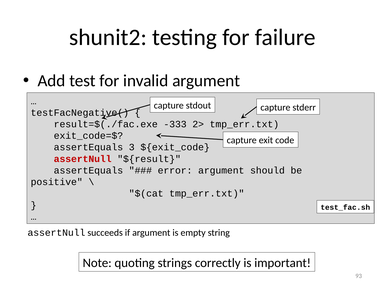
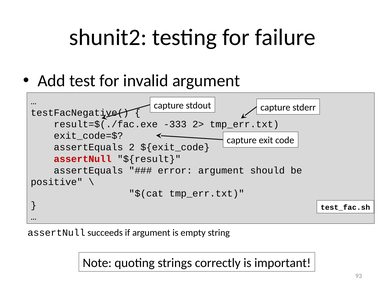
3: 3 -> 2
